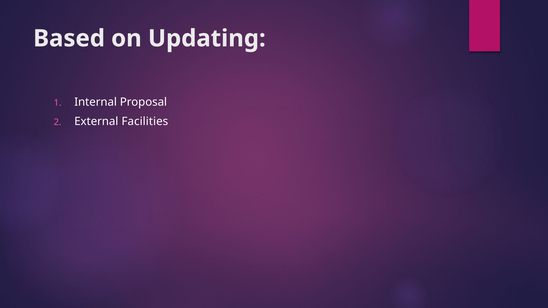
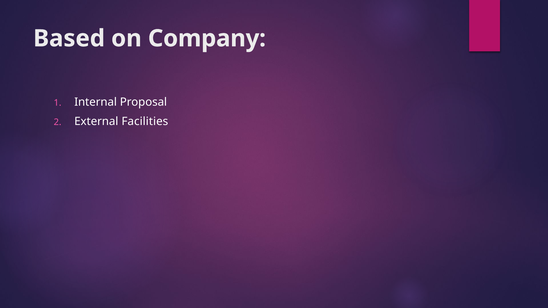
Updating: Updating -> Company
